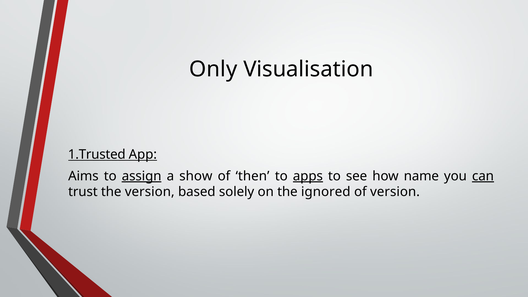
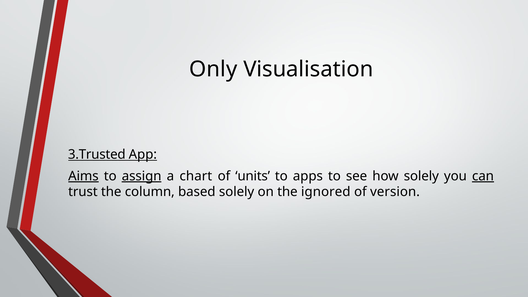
1.Trusted: 1.Trusted -> 3.Trusted
Aims underline: none -> present
show: show -> chart
then: then -> units
apps underline: present -> none
how name: name -> solely
the version: version -> column
